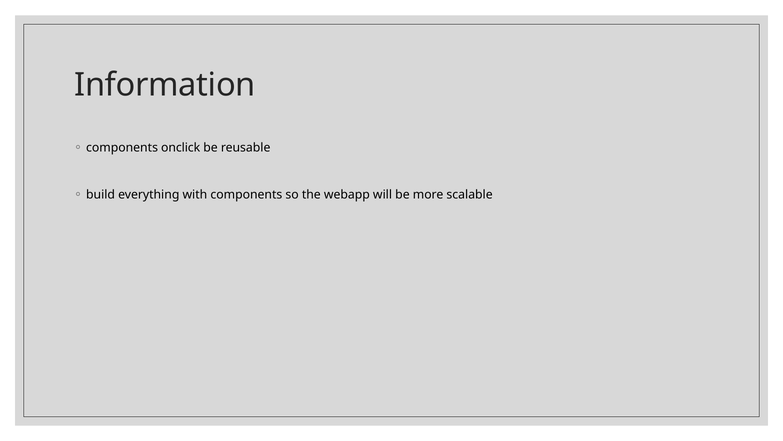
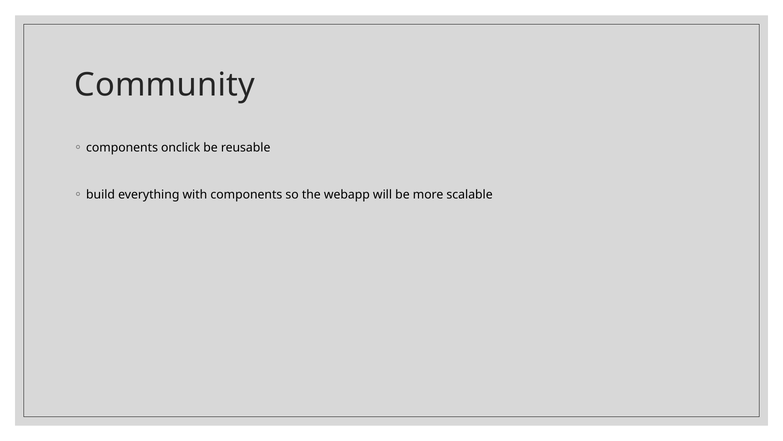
Information: Information -> Community
